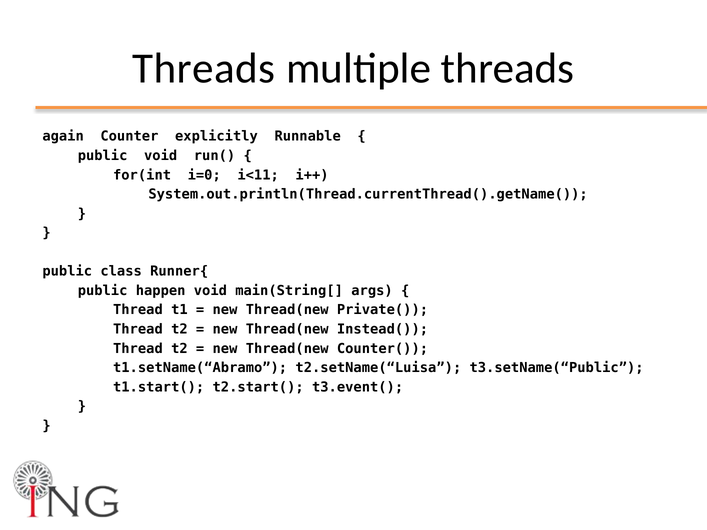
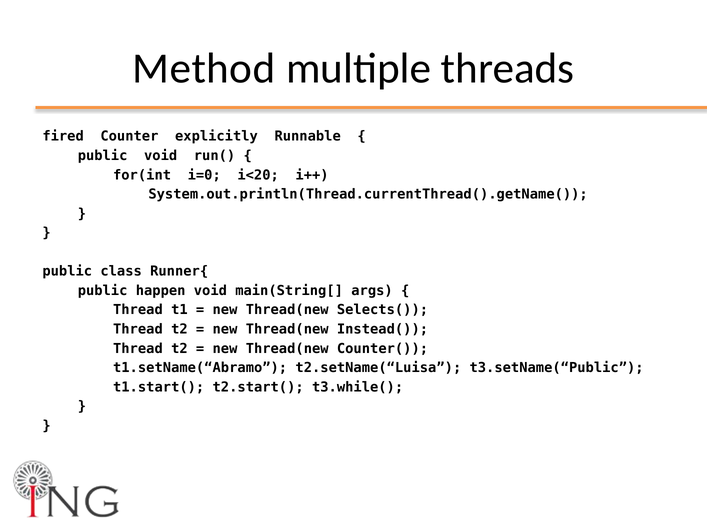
Threads at (204, 68): Threads -> Method
again: again -> fired
i<11: i<11 -> i<20
Private(: Private( -> Selects(
t3.event(: t3.event( -> t3.while(
